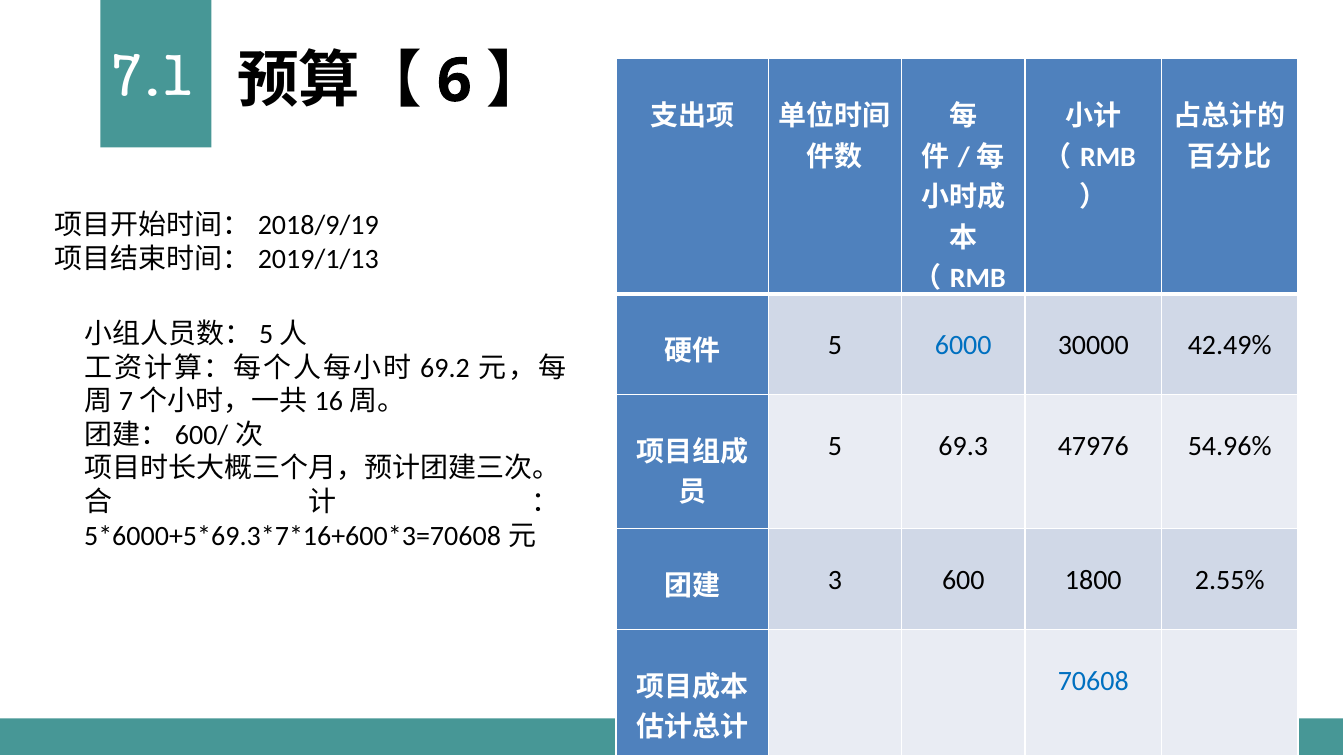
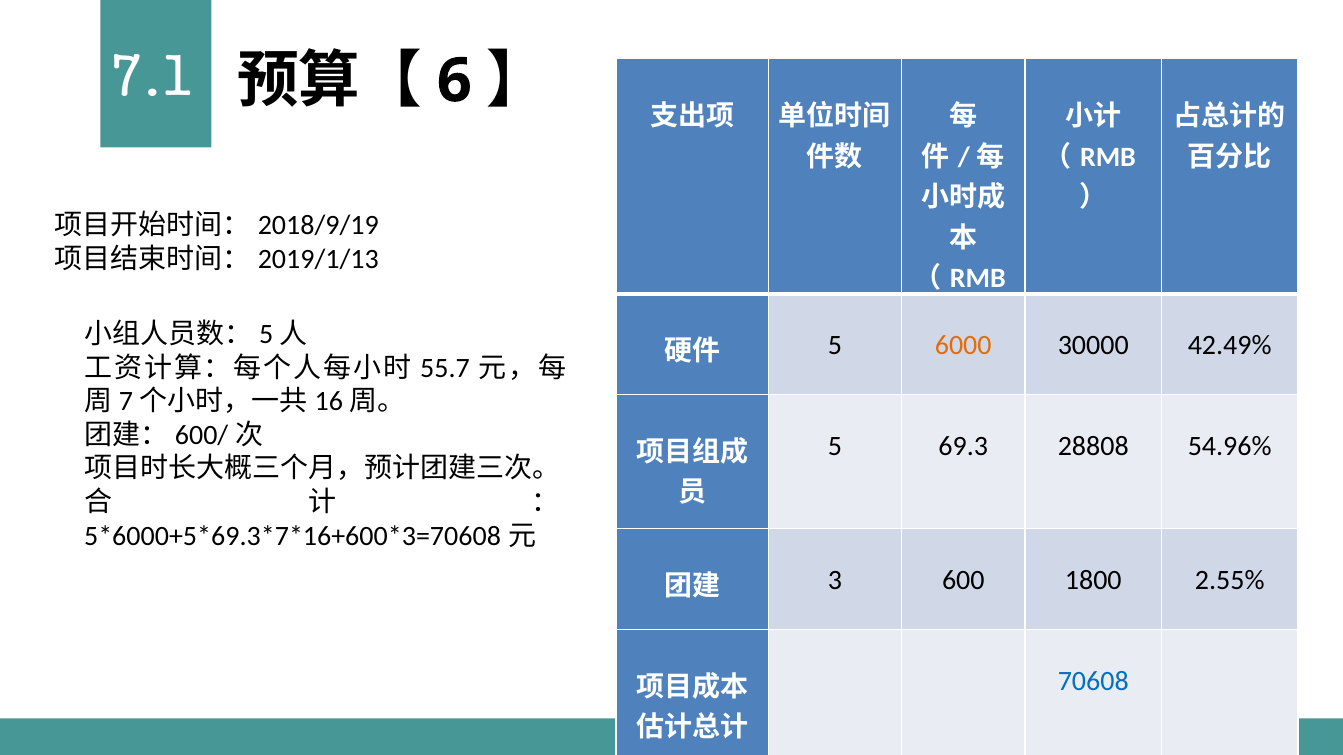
6000 colour: blue -> orange
69.2: 69.2 -> 55.7
47976: 47976 -> 28808
